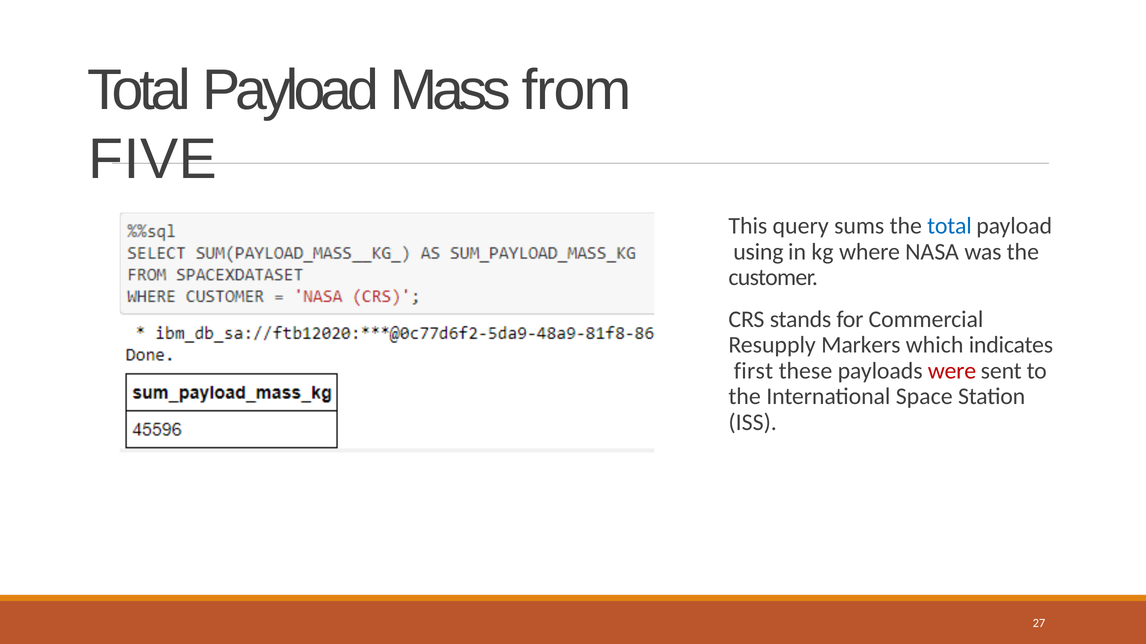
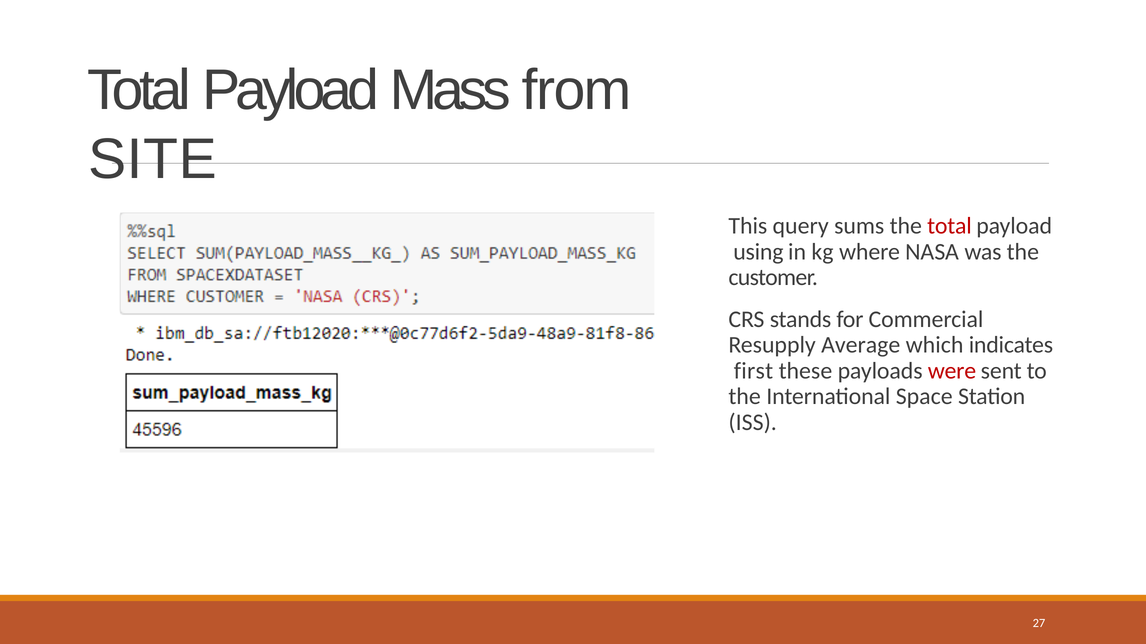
FIVE: FIVE -> SITE
total at (949, 226) colour: blue -> red
Markers: Markers -> Average
